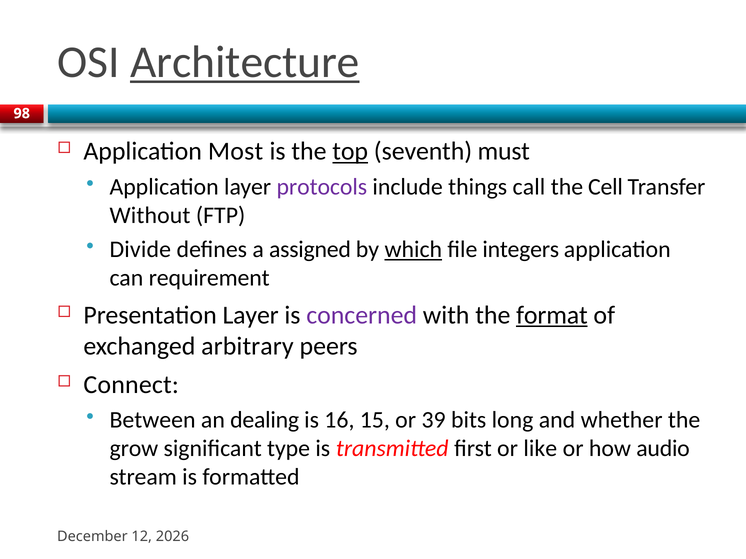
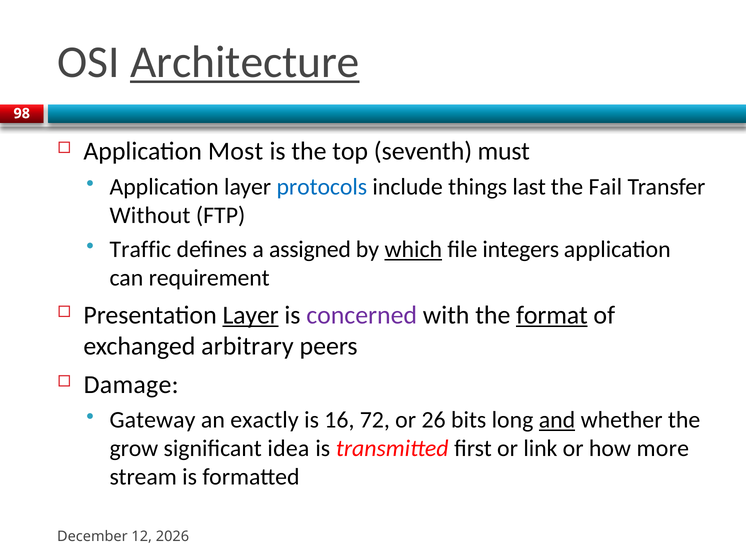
top underline: present -> none
protocols colour: purple -> blue
call: call -> last
Cell: Cell -> Fail
Divide: Divide -> Traffic
Layer at (251, 316) underline: none -> present
Connect: Connect -> Damage
Between: Between -> Gateway
dealing: dealing -> exactly
15: 15 -> 72
39: 39 -> 26
and underline: none -> present
type: type -> idea
like: like -> link
audio: audio -> more
